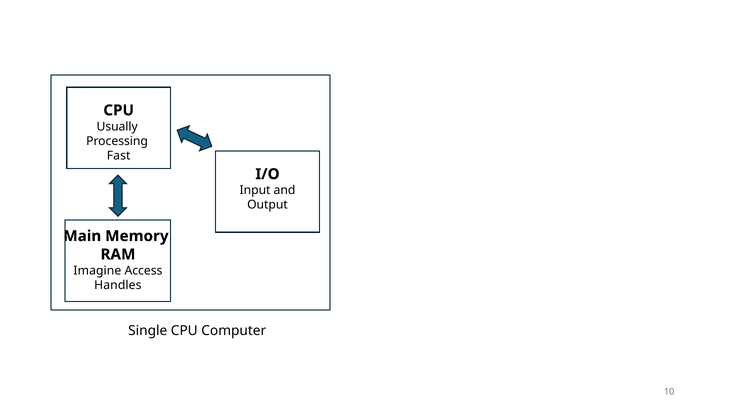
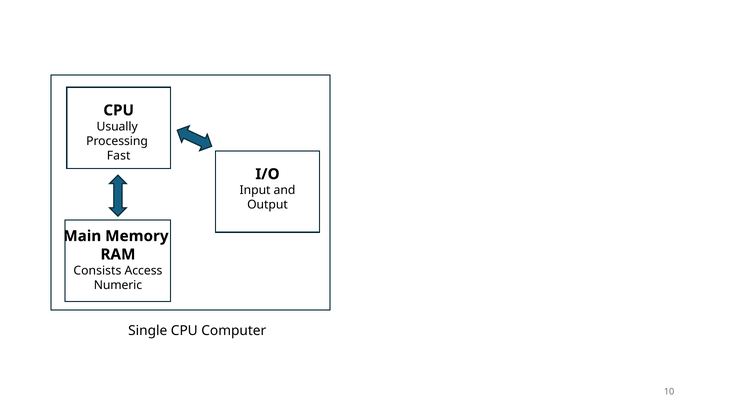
Imagine: Imagine -> Consists
Handles: Handles -> Numeric
